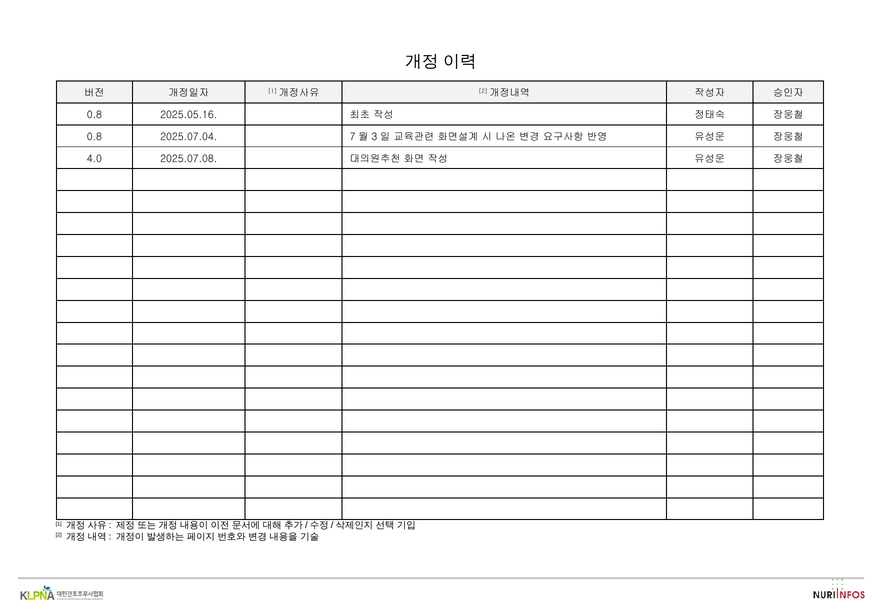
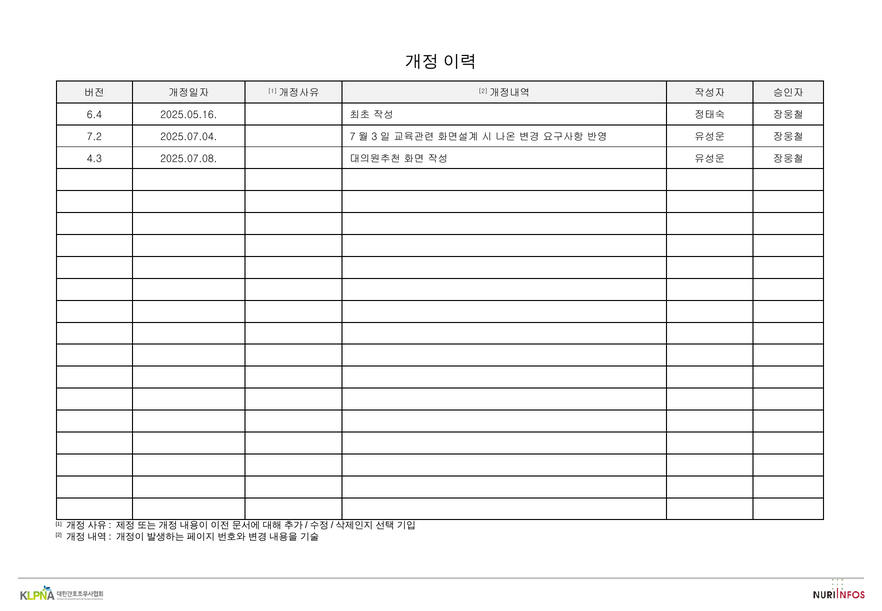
0.8 at (94, 115): 0.8 -> 6.4
0.8 at (94, 137): 0.8 -> 7.2
4.0: 4.0 -> 4.3
